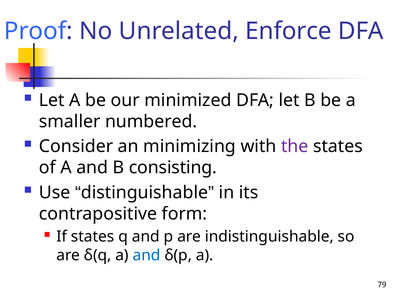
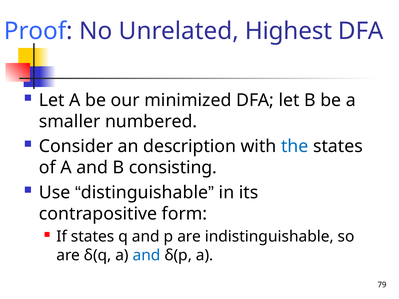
Enforce: Enforce -> Highest
minimizing: minimizing -> description
the colour: purple -> blue
